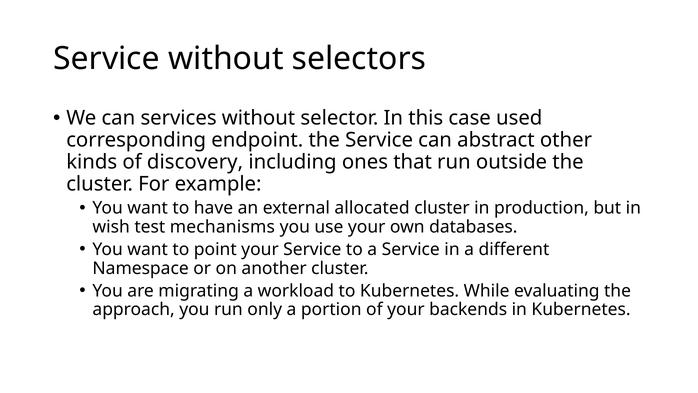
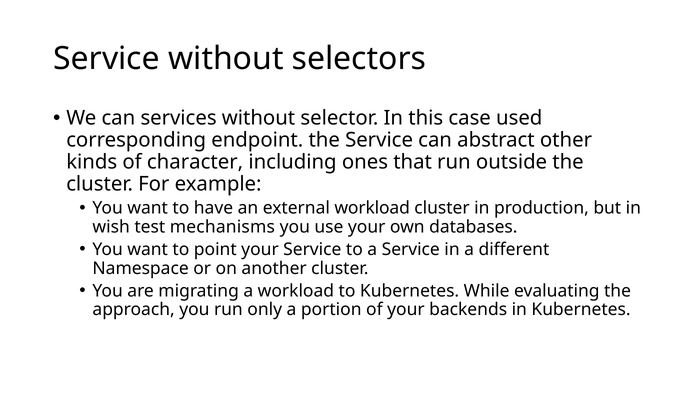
discovery: discovery -> character
external allocated: allocated -> workload
